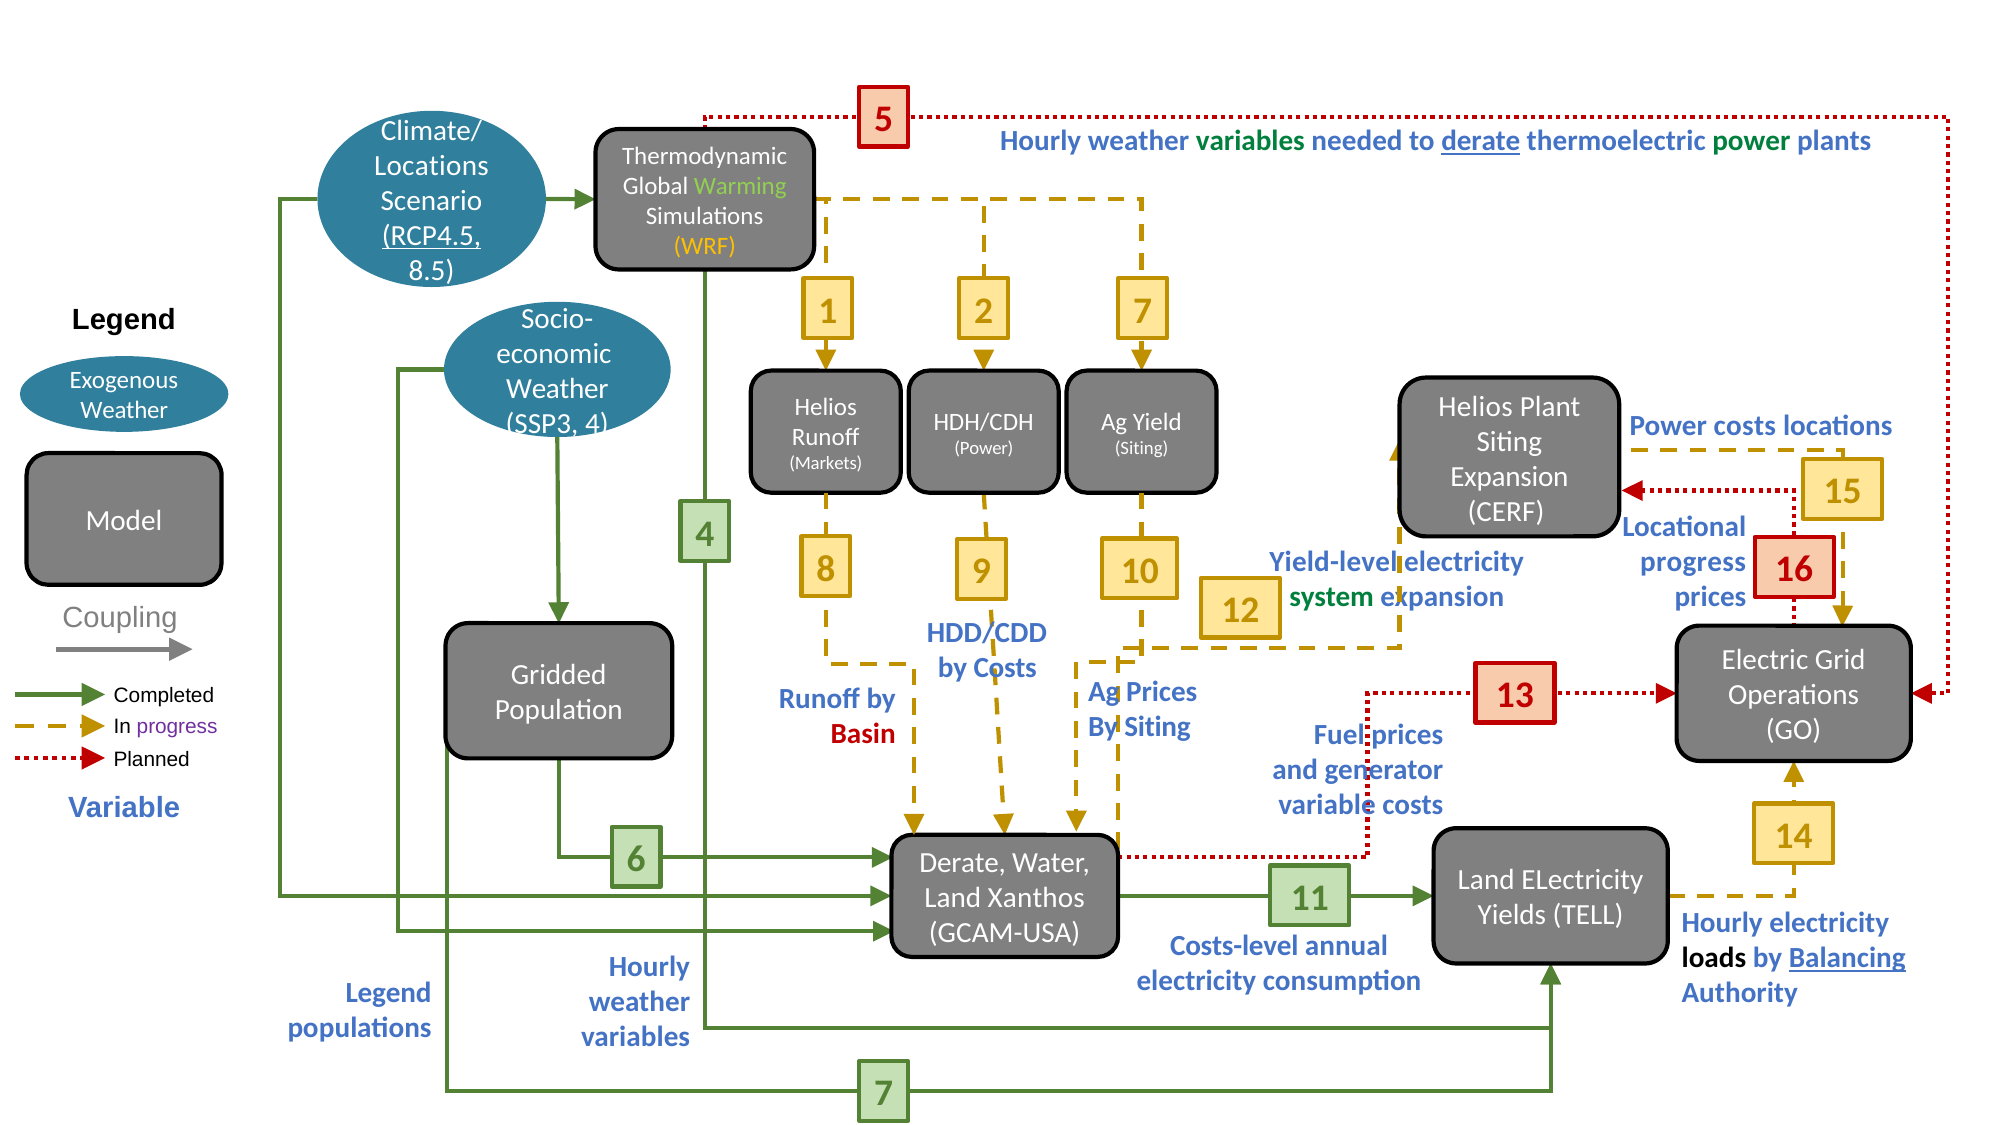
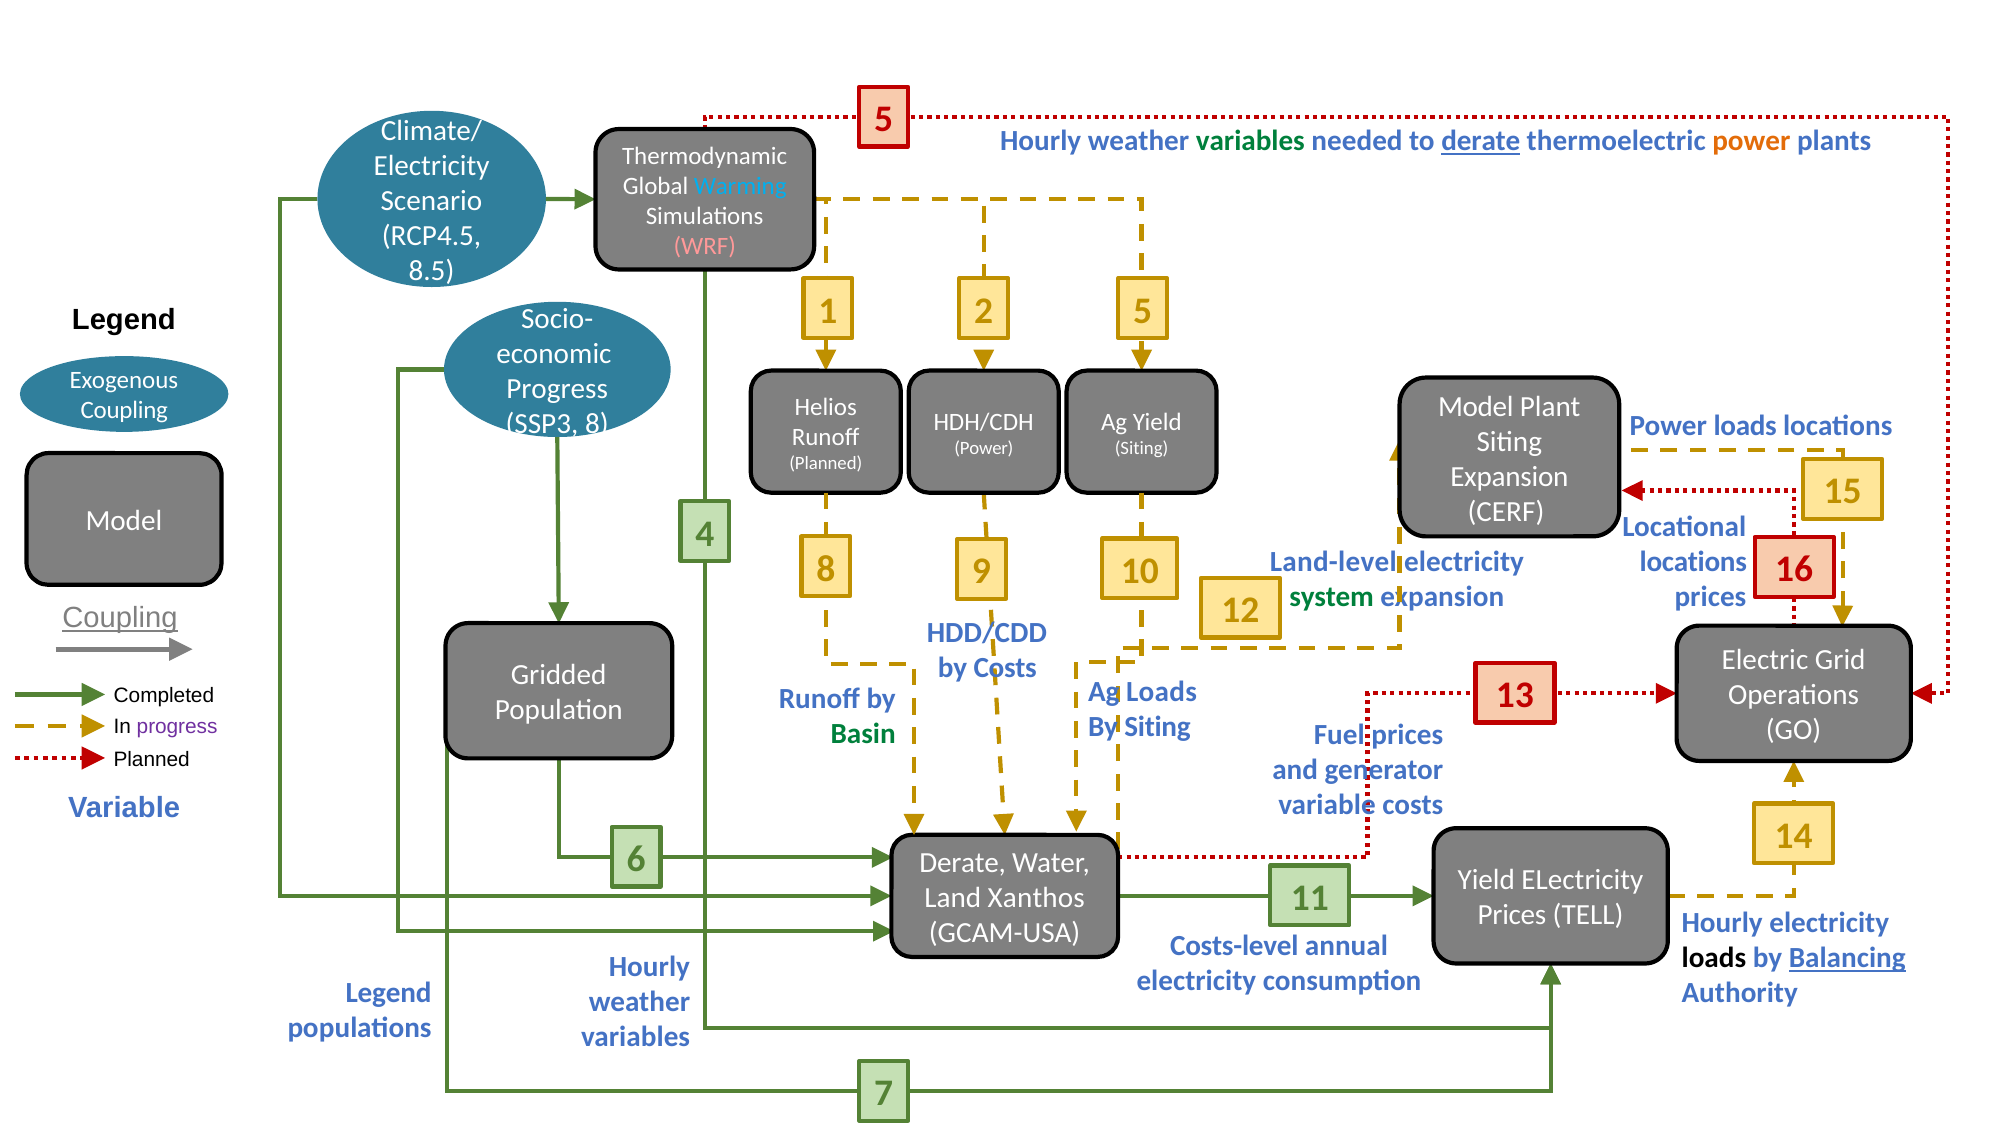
power at (1751, 141) colour: green -> orange
Locations at (431, 166): Locations -> Electricity
Warming colour: light green -> light blue
RCP4.5 underline: present -> none
WRF colour: yellow -> pink
2 7: 7 -> 5
Weather at (557, 389): Weather -> Progress
Helios at (1476, 406): Helios -> Model
Weather at (124, 411): Weather -> Coupling
SSP3 4: 4 -> 8
Power costs: costs -> loads
Markets at (826, 463): Markets -> Planned
Yield-level: Yield-level -> Land-level
progress at (1693, 562): progress -> locations
Coupling at (120, 618) underline: none -> present
Ag Prices: Prices -> Loads
Basin colour: red -> green
Land at (1486, 880): Land -> Yield
Yields at (1512, 915): Yields -> Prices
